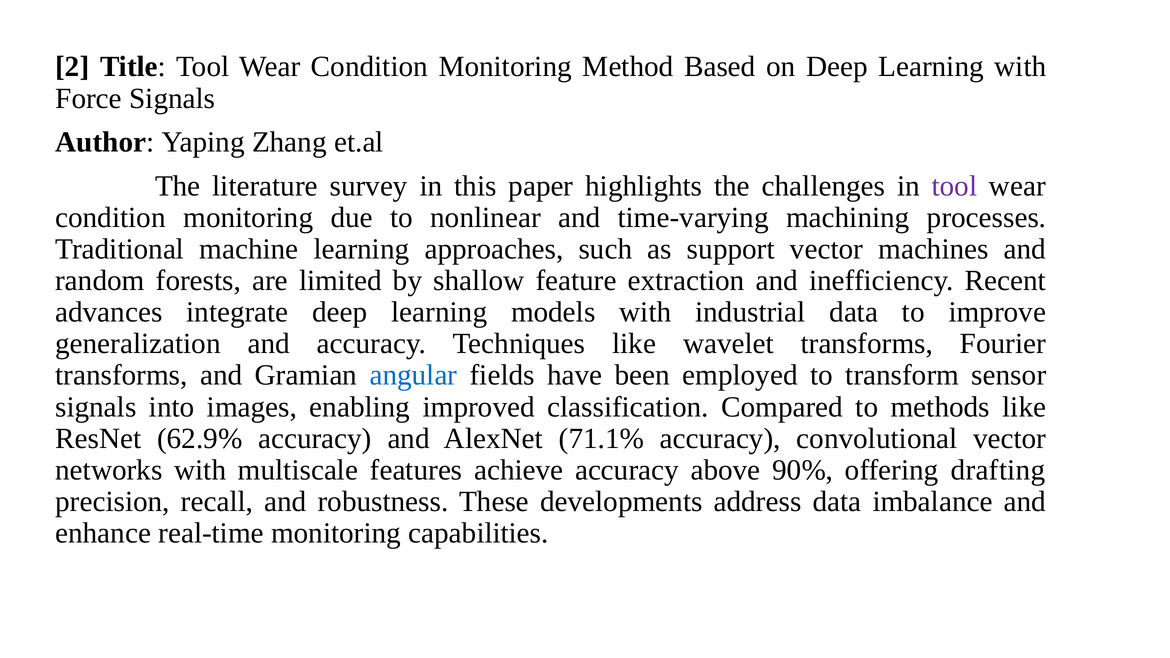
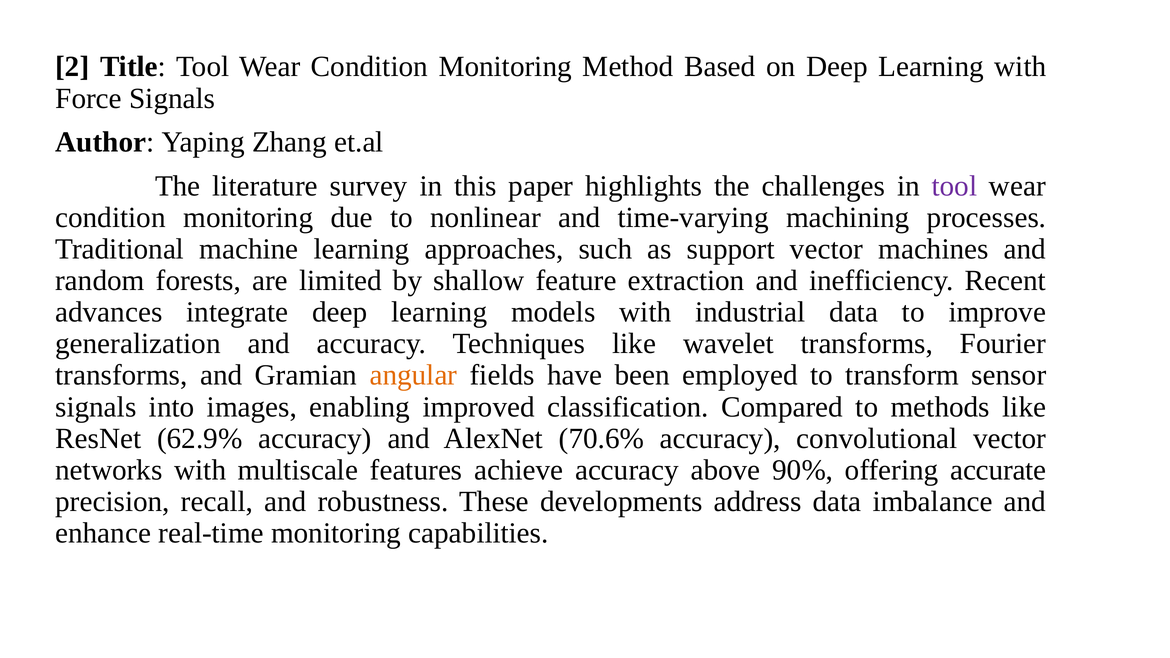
angular colour: blue -> orange
71.1%: 71.1% -> 70.6%
drafting: drafting -> accurate
